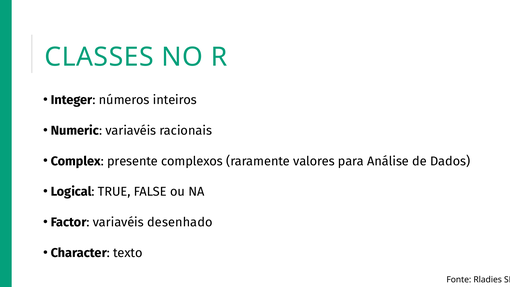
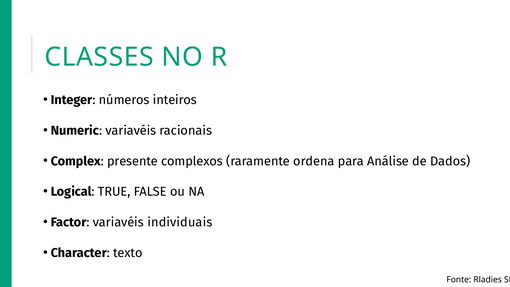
valores: valores -> ordena
desenhado: desenhado -> individuais
